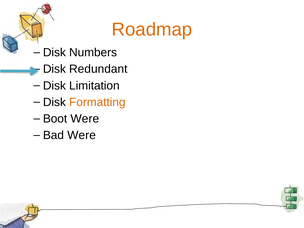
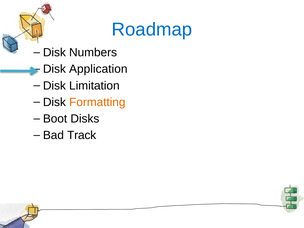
Roadmap colour: orange -> blue
Redundant: Redundant -> Application
Boot Were: Were -> Disks
Bad Were: Were -> Track
